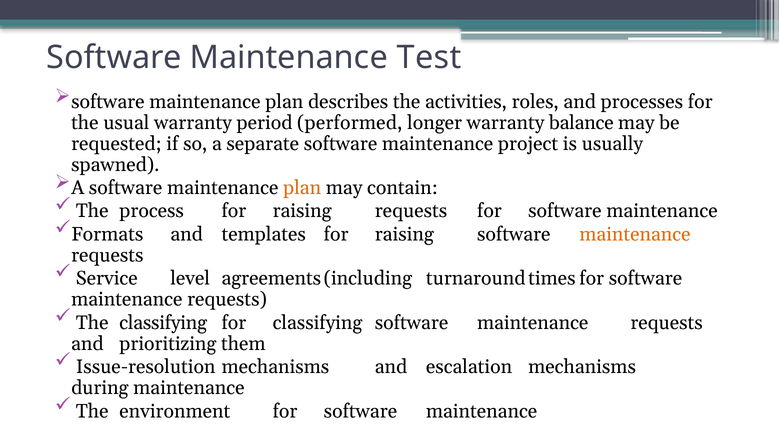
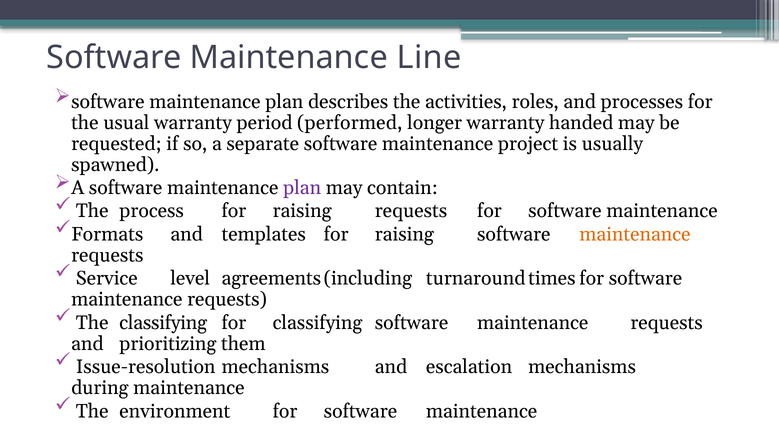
Test: Test -> Line
balance: balance -> handed
plan at (302, 188) colour: orange -> purple
